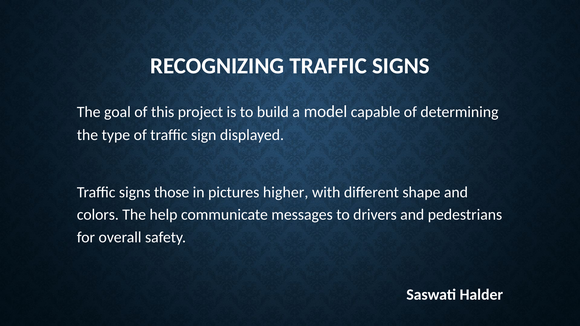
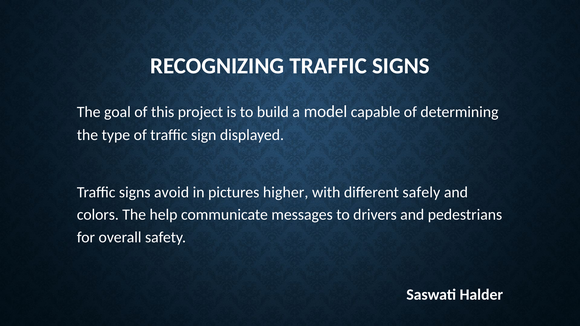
those: those -> avoid
shape: shape -> safely
